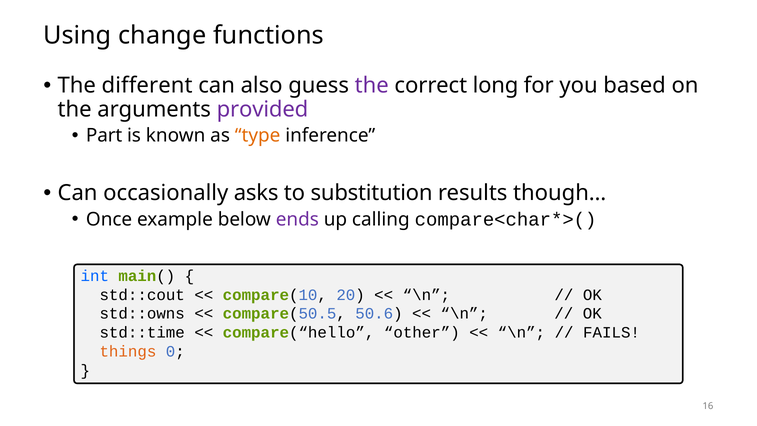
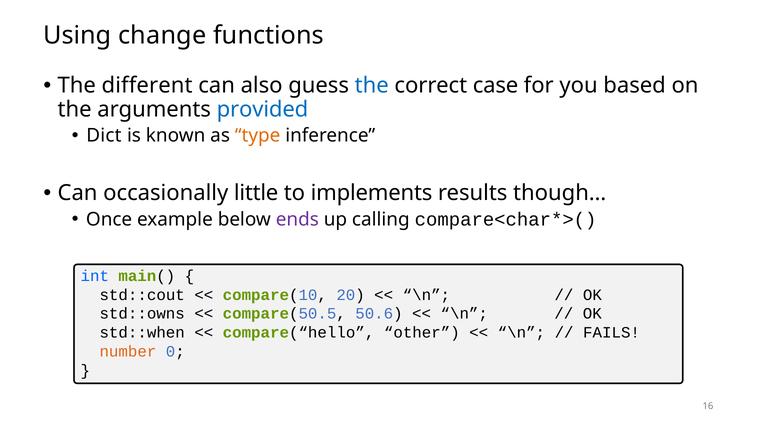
the at (372, 86) colour: purple -> blue
long: long -> case
provided colour: purple -> blue
Part: Part -> Dict
asks: asks -> little
substitution: substitution -> implements
std::time: std::time -> std::when
things: things -> number
